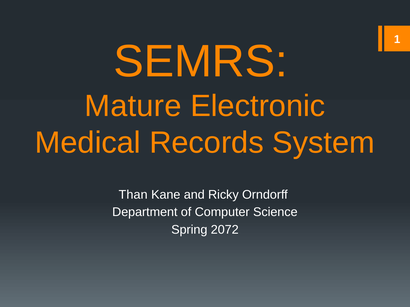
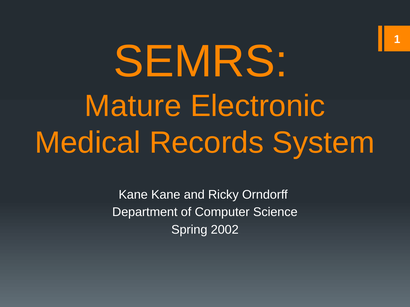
Than at (133, 195): Than -> Kane
2072: 2072 -> 2002
